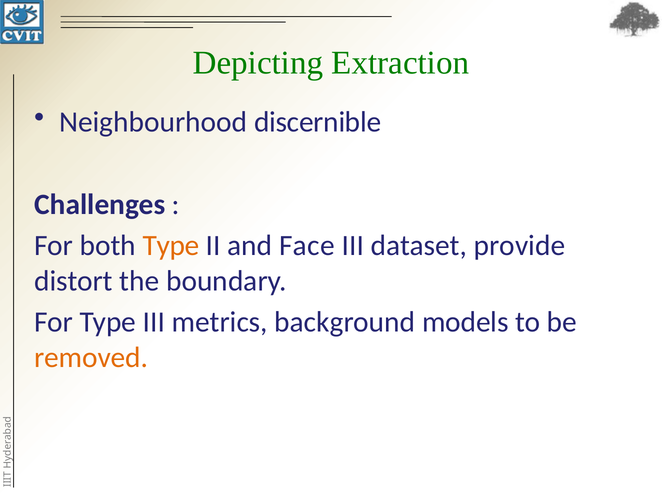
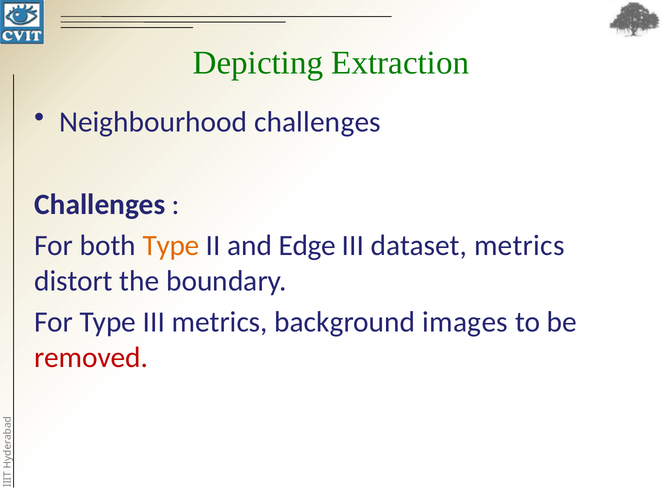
Neighbourhood discernible: discernible -> challenges
Face: Face -> Edge
dataset provide: provide -> metrics
models: models -> images
removed colour: orange -> red
